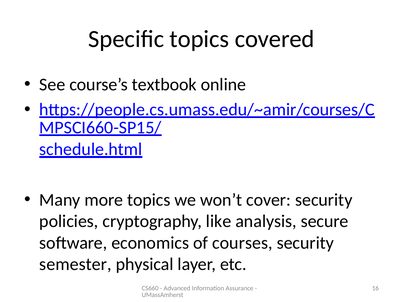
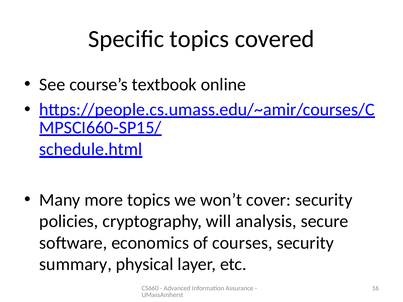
like: like -> will
semester: semester -> summary
